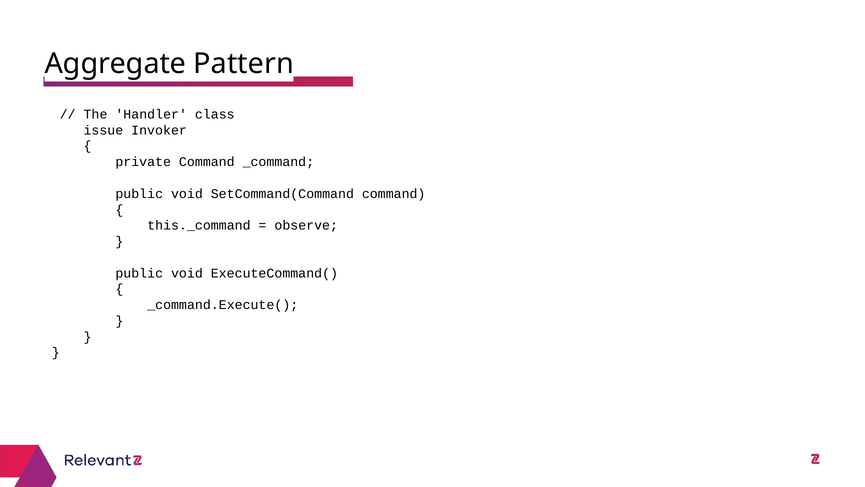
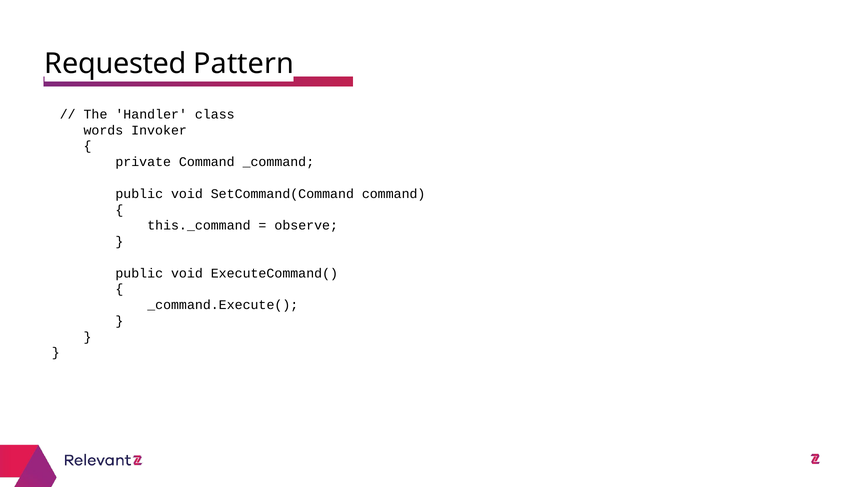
Aggregate: Aggregate -> Requested
issue: issue -> words
